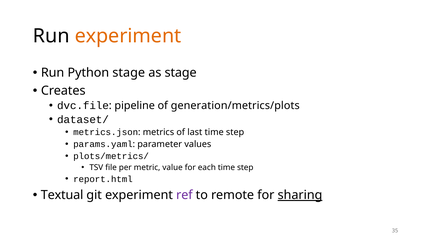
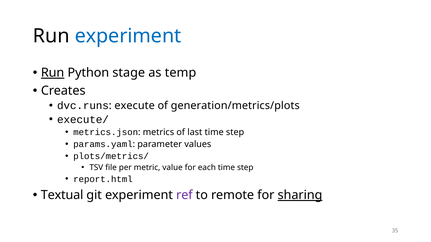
experiment at (128, 36) colour: orange -> blue
Run at (53, 73) underline: none -> present
as stage: stage -> temp
dvc.file: dvc.file -> dvc.runs
pipeline: pipeline -> execute
dataset/: dataset/ -> execute/
